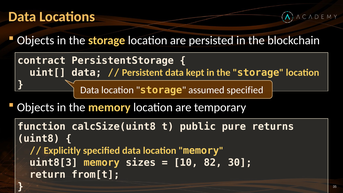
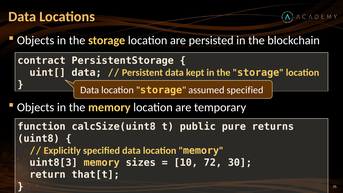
82: 82 -> 72
from[t: from[t -> that[t
